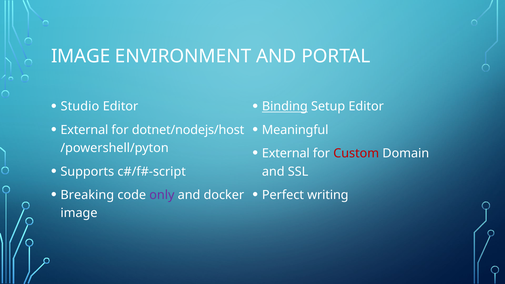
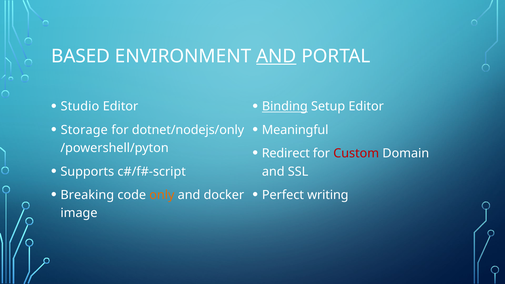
IMAGE at (81, 56): IMAGE -> BASED
AND at (276, 56) underline: none -> present
External at (84, 130): External -> Storage
dotnet/nodejs/host: dotnet/nodejs/host -> dotnet/nodejs/only
External at (286, 153): External -> Redirect
only colour: purple -> orange
